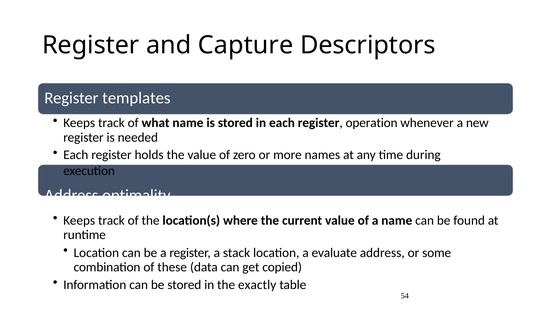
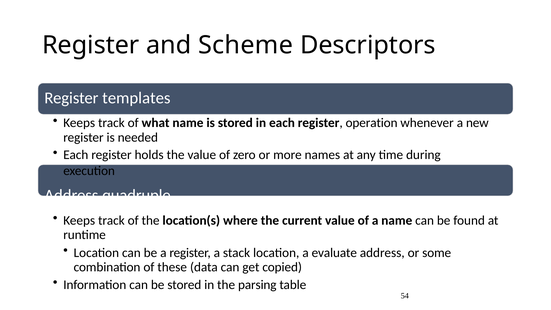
Capture: Capture -> Scheme
optimality: optimality -> quadruple
exactly: exactly -> parsing
